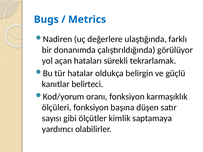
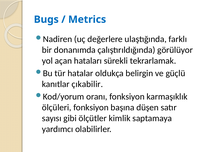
belirteci: belirteci -> çıkabilir
